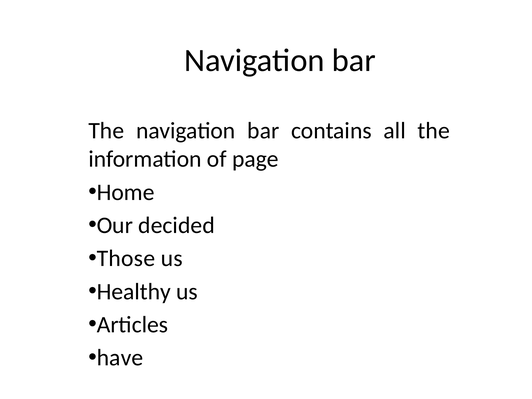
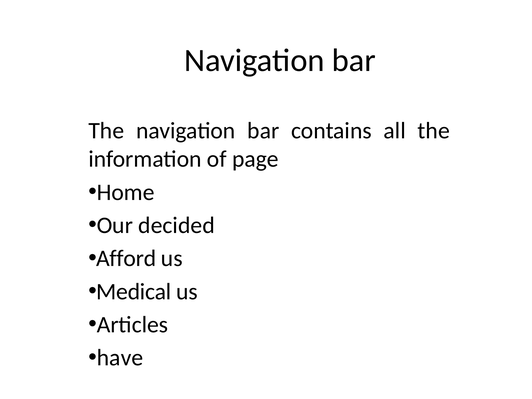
Those: Those -> Afford
Healthy: Healthy -> Medical
